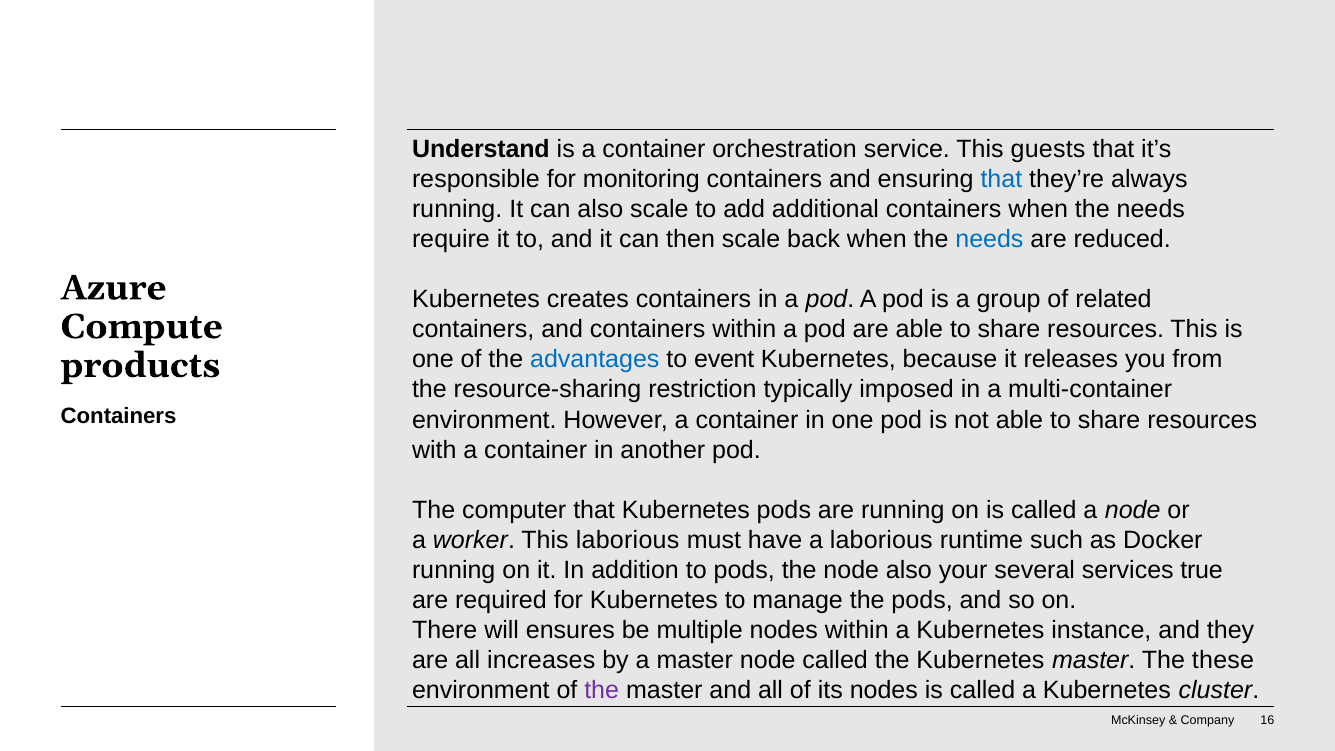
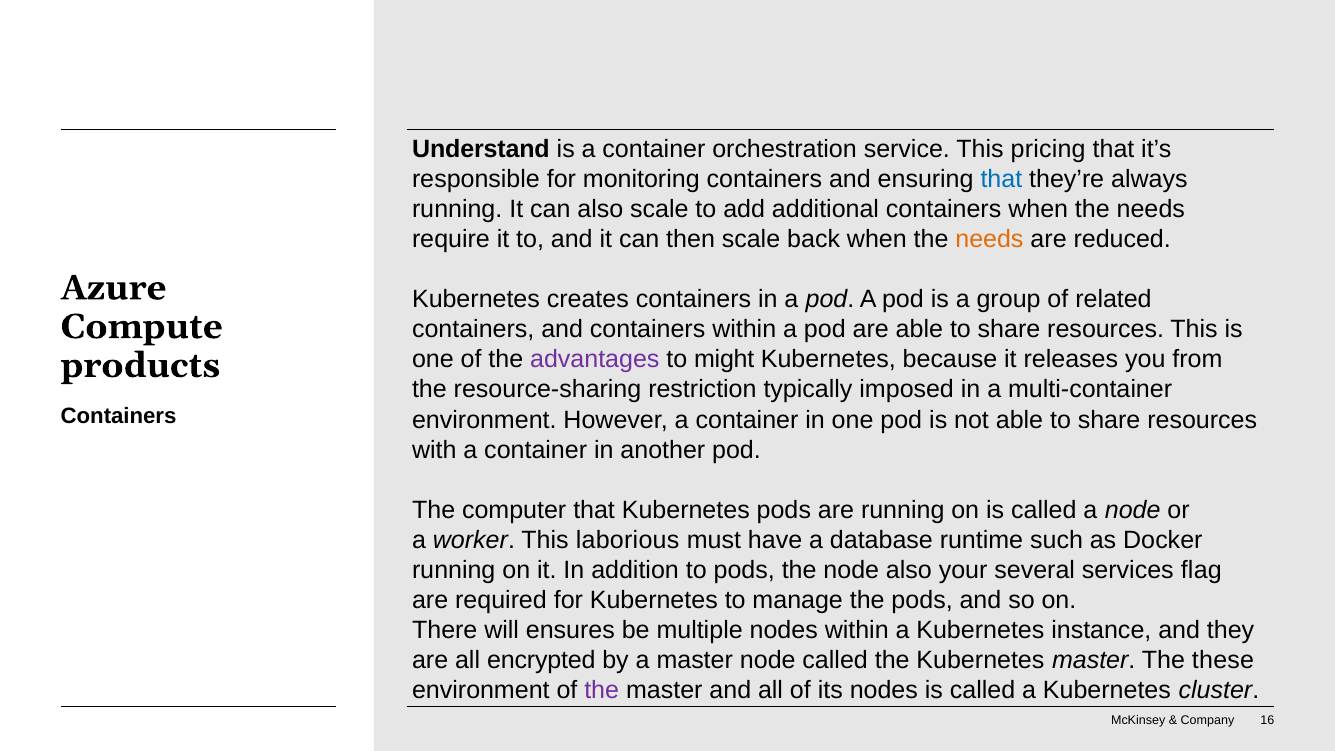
guests: guests -> pricing
needs at (989, 239) colour: blue -> orange
advantages colour: blue -> purple
event: event -> might
a laborious: laborious -> database
true: true -> flag
increases: increases -> encrypted
